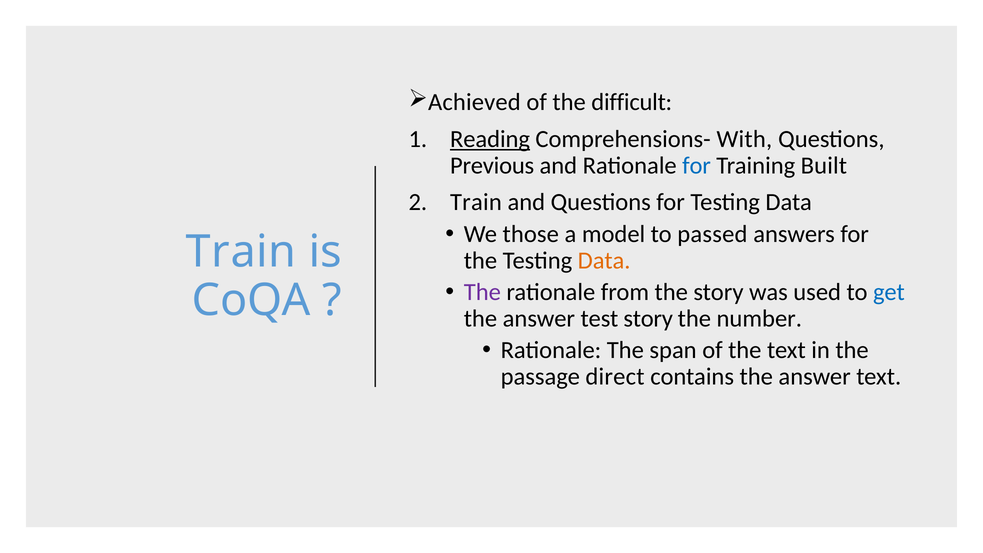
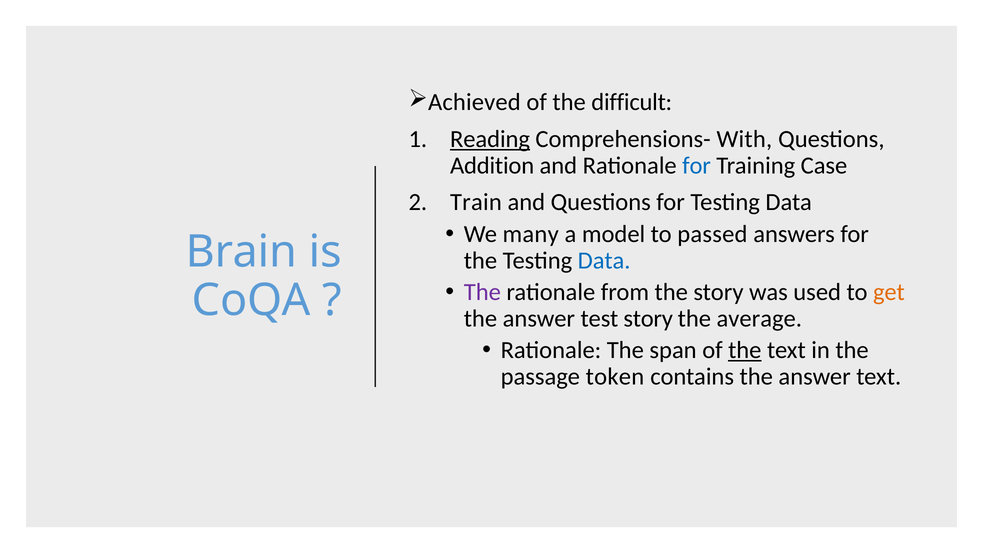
Previous: Previous -> Addition
Built: Built -> Case
those: those -> many
Train at (241, 252): Train -> Brain
Data at (604, 260) colour: orange -> blue
get colour: blue -> orange
number: number -> average
the at (745, 350) underline: none -> present
direct: direct -> token
